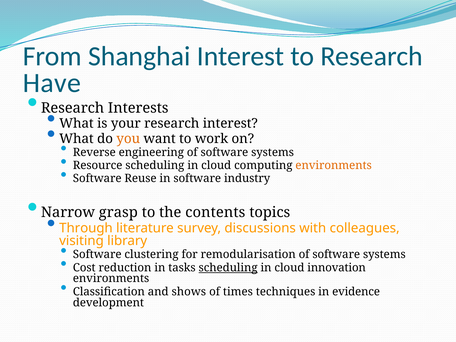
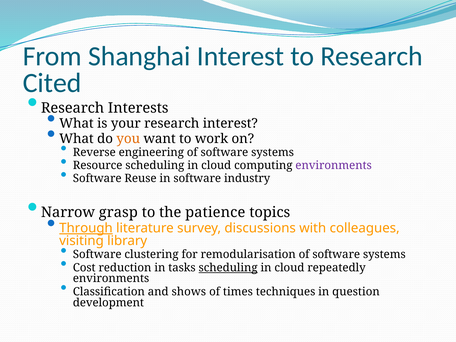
Have: Have -> Cited
environments at (334, 165) colour: orange -> purple
contents: contents -> patience
Through underline: none -> present
innovation: innovation -> repeatedly
evidence: evidence -> question
